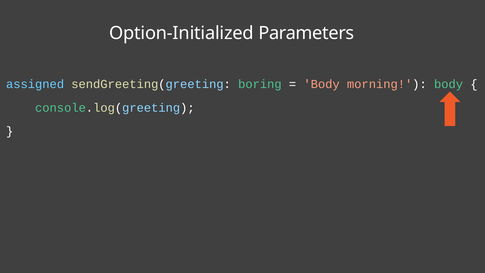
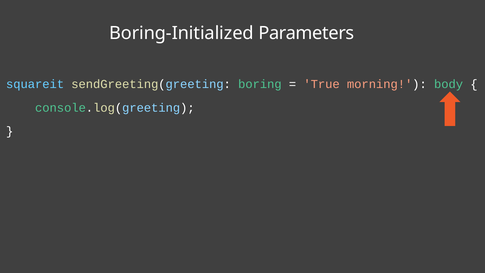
Option-Initialized: Option-Initialized -> Boring-Initialized
assigned: assigned -> squareit
Body at (322, 84): Body -> True
